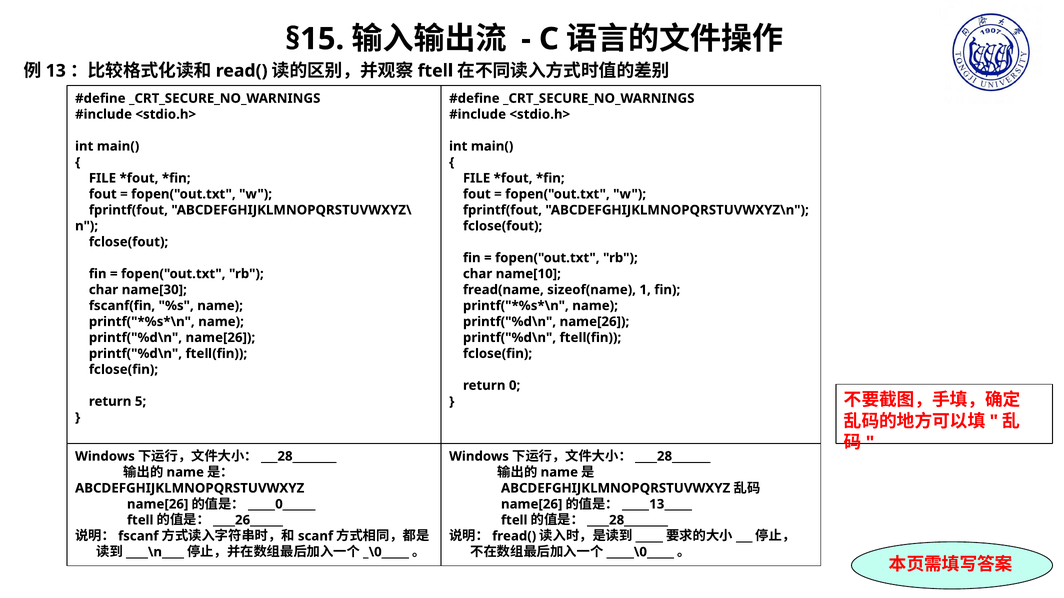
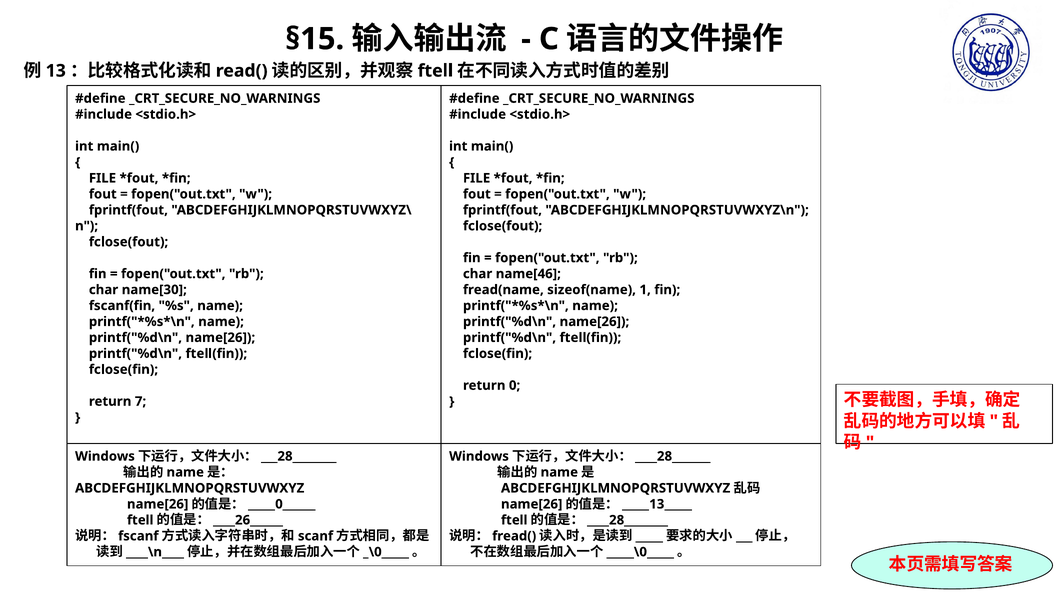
name[10: name[10 -> name[46
5: 5 -> 7
